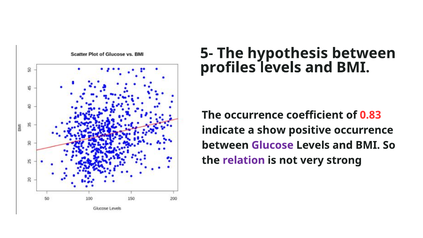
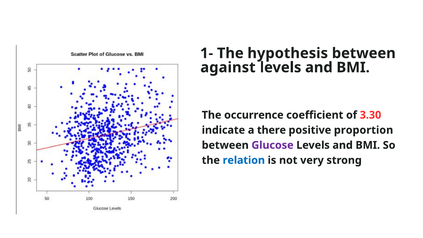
5-: 5- -> 1-
profiles: profiles -> against
0.83: 0.83 -> 3.30
show: show -> there
positive occurrence: occurrence -> proportion
relation colour: purple -> blue
